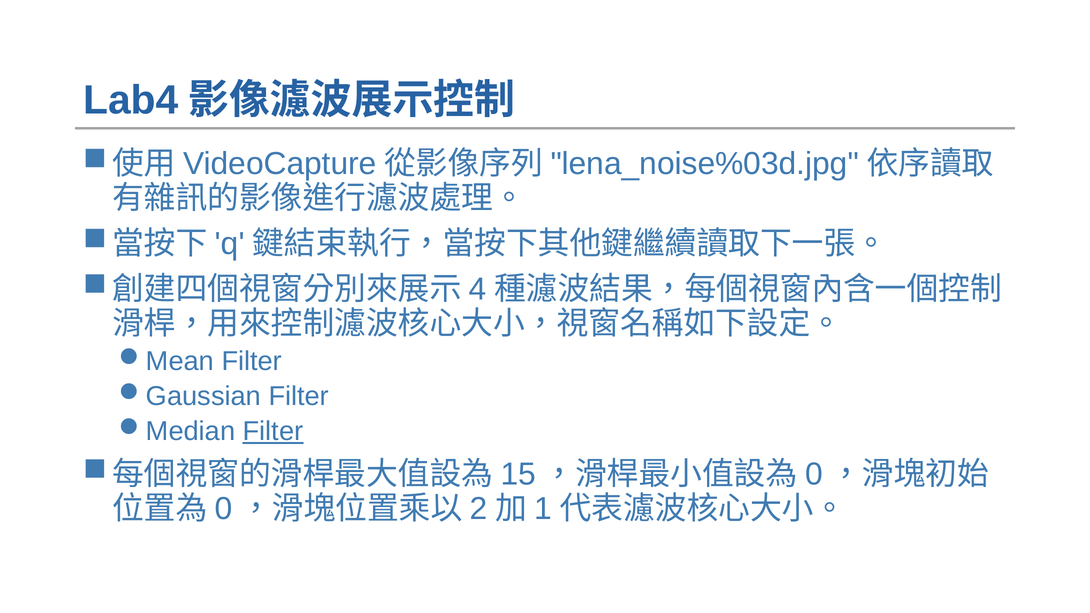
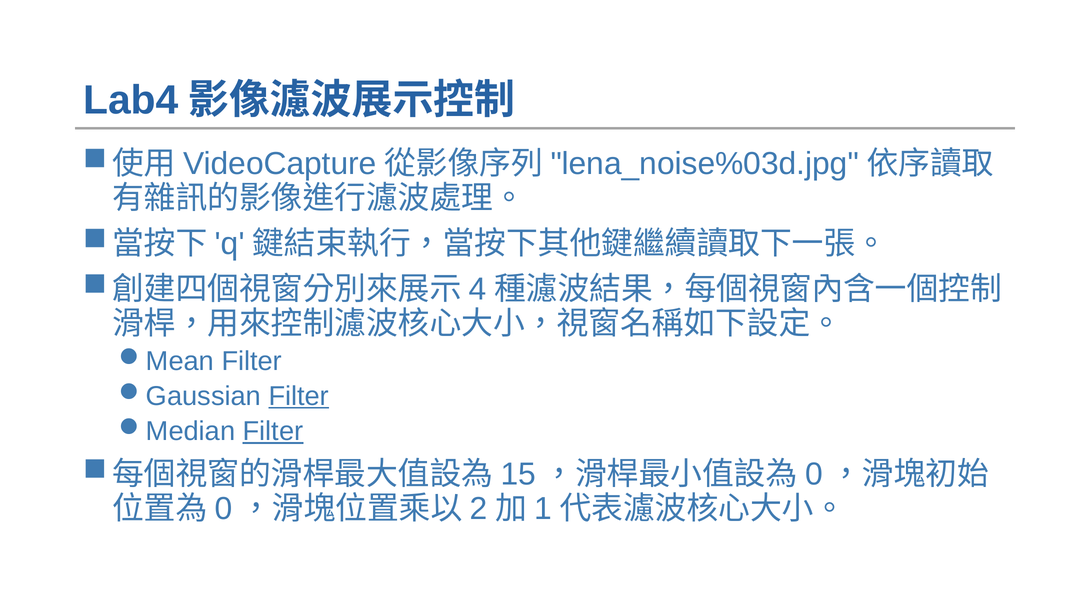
Filter at (299, 396) underline: none -> present
